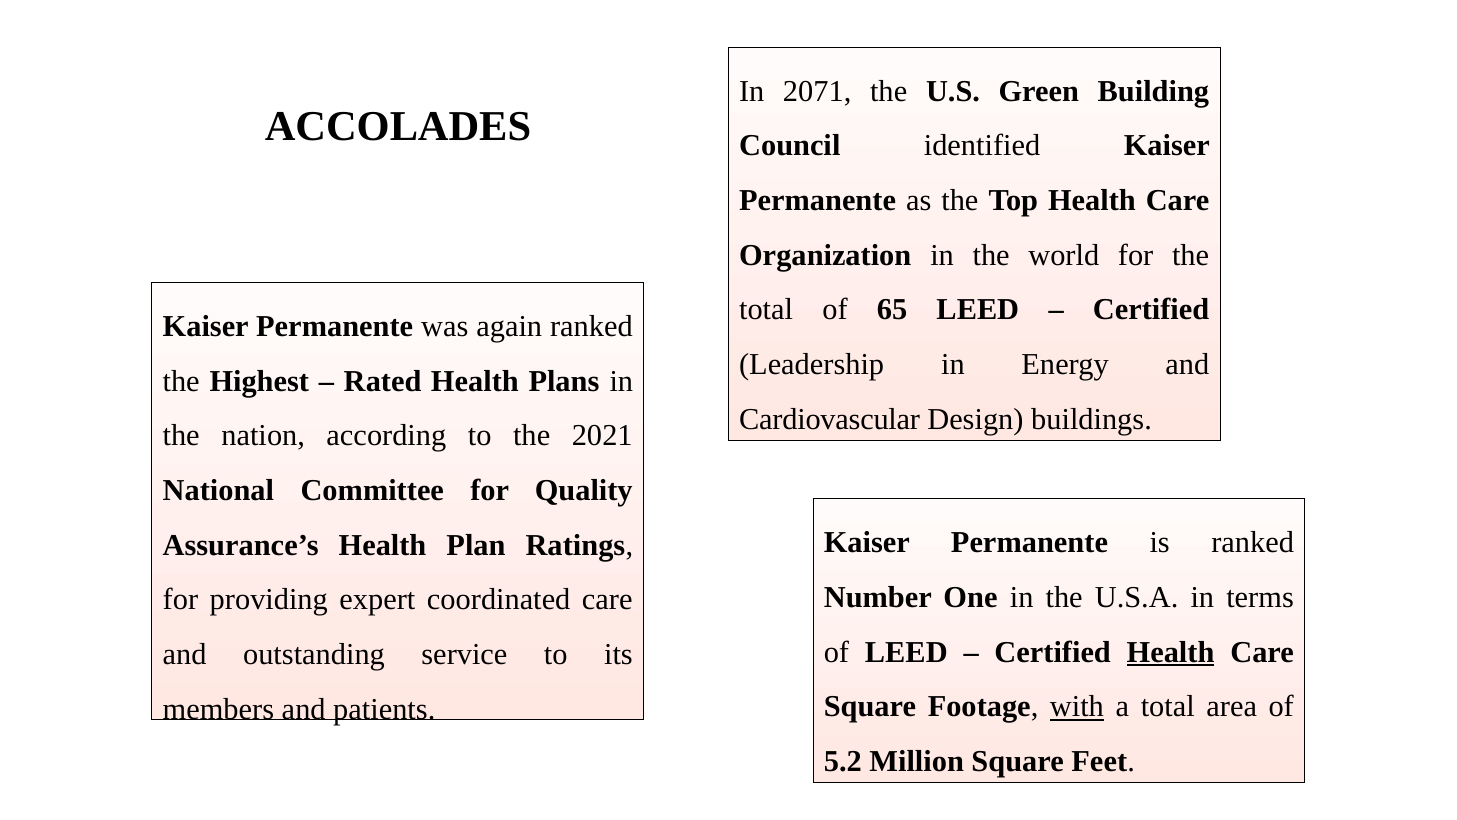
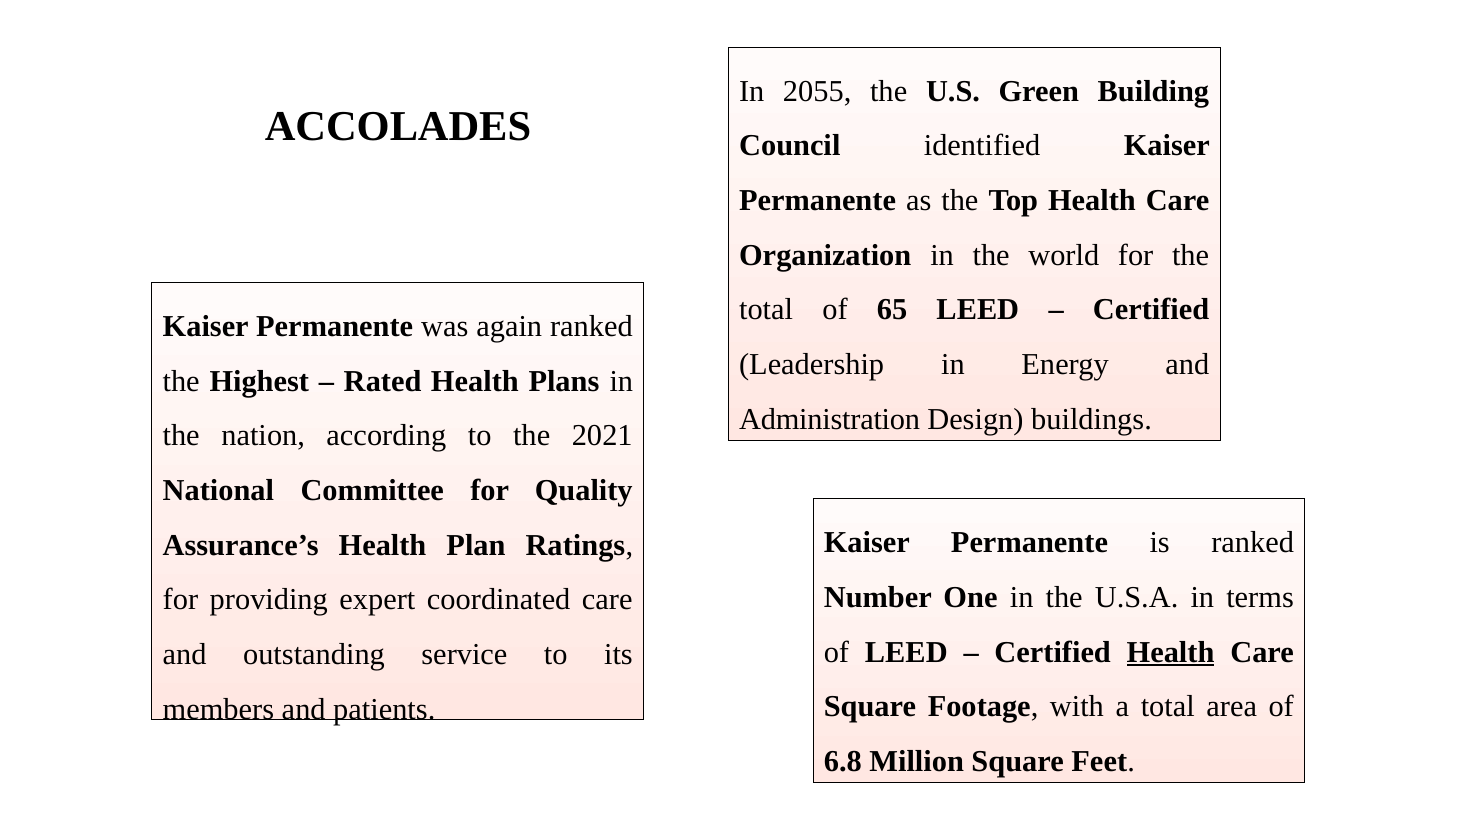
2071: 2071 -> 2055
Cardiovascular: Cardiovascular -> Administration
with underline: present -> none
5.2: 5.2 -> 6.8
